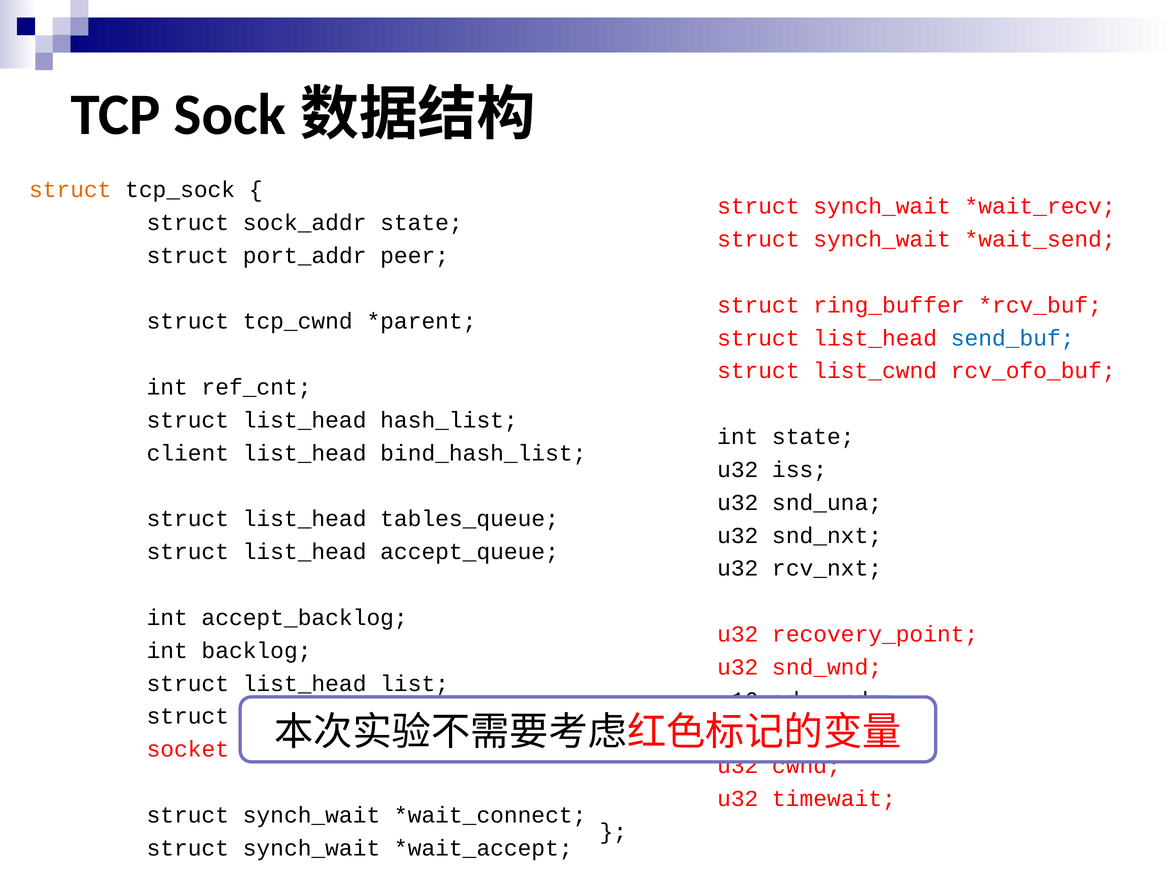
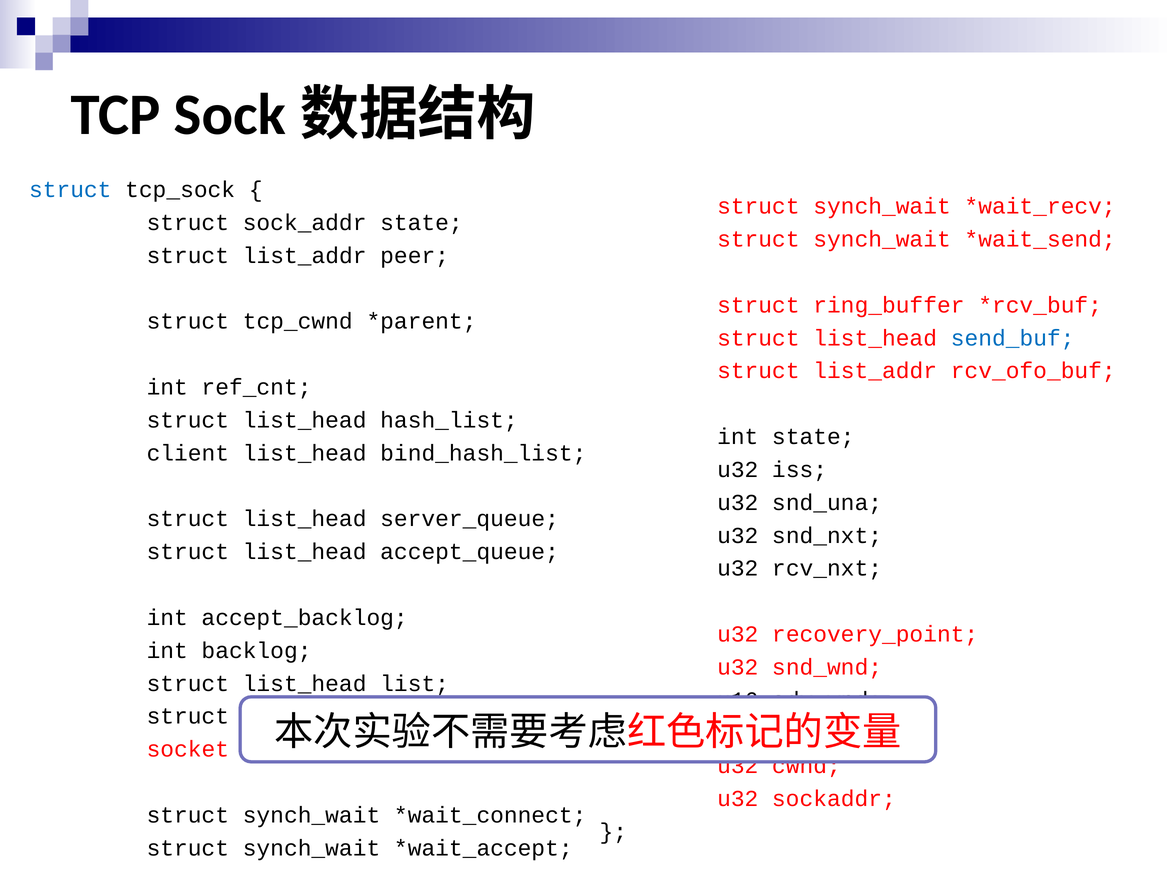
struct at (70, 190) colour: orange -> blue
port_addr at (305, 256): port_addr -> list_addr
list_cwnd at (875, 371): list_cwnd -> list_addr
tables_queue: tables_queue -> server_queue
u32 timewait: timewait -> sockaddr
